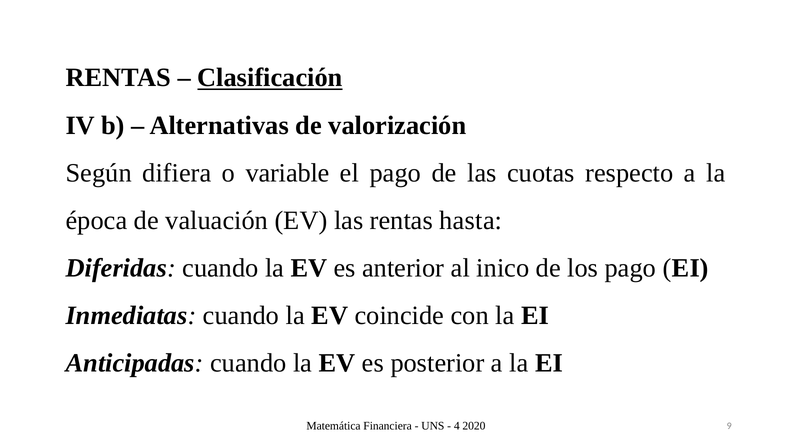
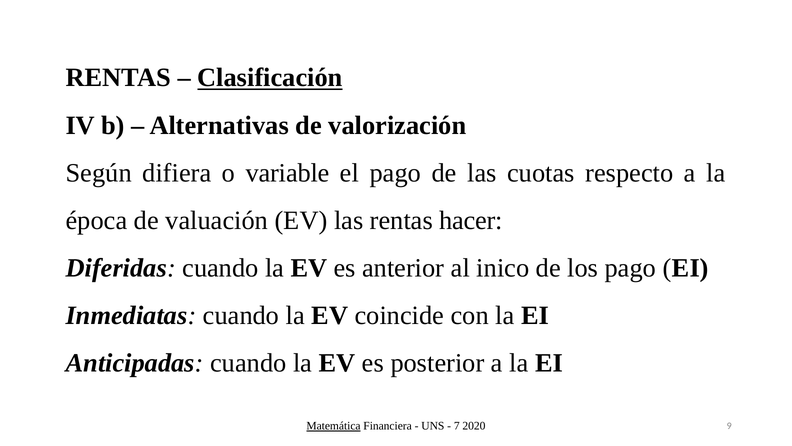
hasta: hasta -> hacer
Matemática underline: none -> present
4: 4 -> 7
